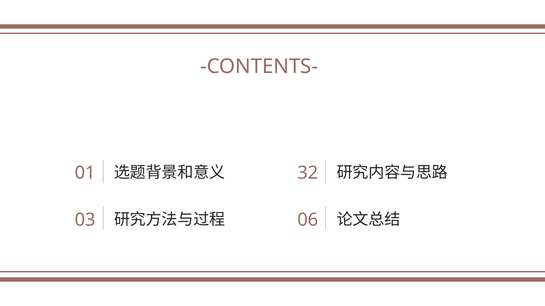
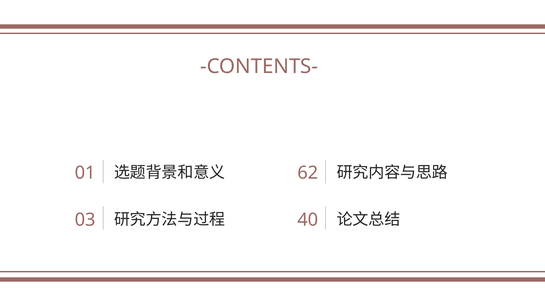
32: 32 -> 62
06: 06 -> 40
